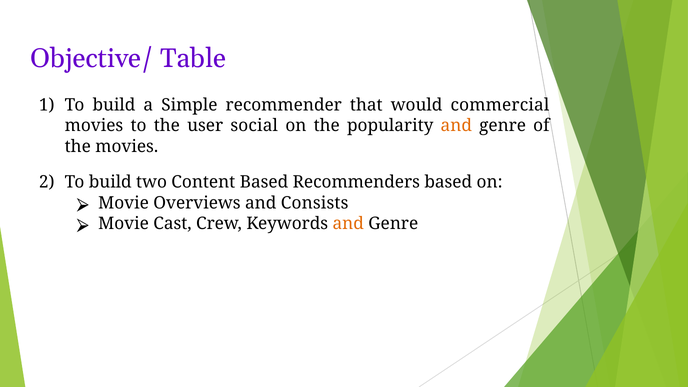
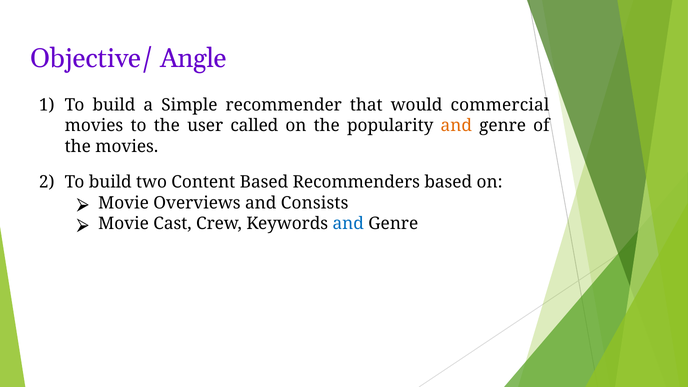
Table: Table -> Angle
social: social -> called
and at (348, 224) colour: orange -> blue
